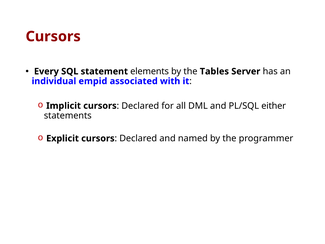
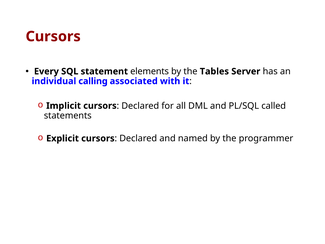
empid: empid -> calling
either: either -> called
